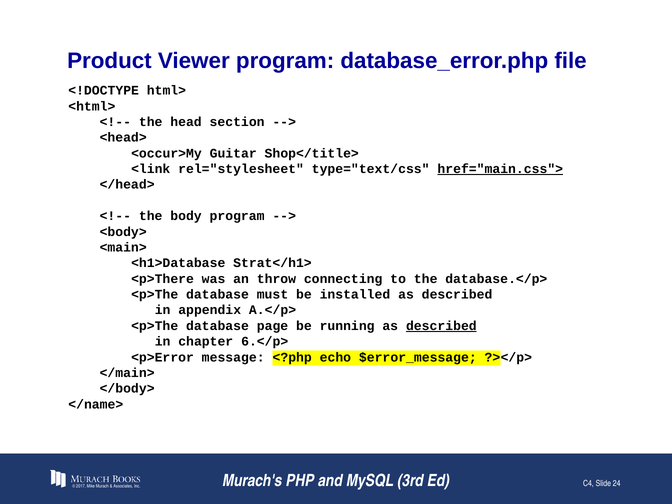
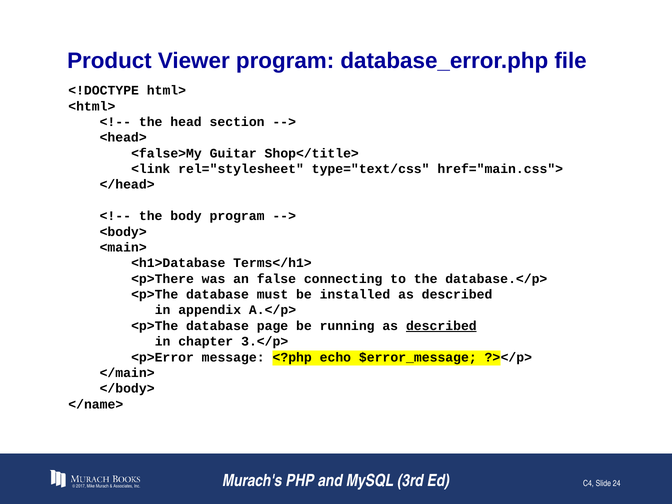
<occur>My: <occur>My -> <false>My
href="main.css"> underline: present -> none
Strat</h1>: Strat</h1> -> Terms</h1>
throw: throw -> false
6.</p>: 6.</p> -> 3.</p>
